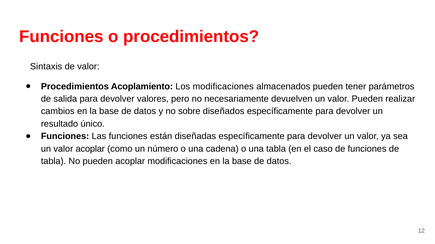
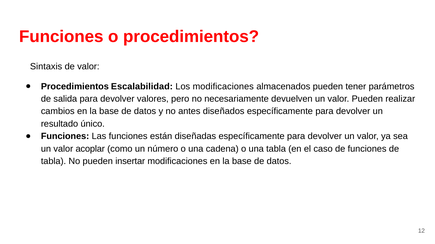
Acoplamiento: Acoplamiento -> Escalabilidad
sobre: sobre -> antes
pueden acoplar: acoplar -> insertar
